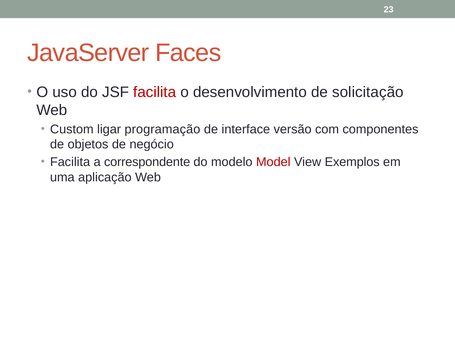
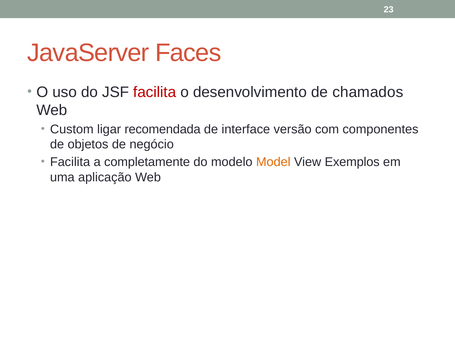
solicitação: solicitação -> chamados
programação: programação -> recomendada
correspondente: correspondente -> completamente
Model colour: red -> orange
